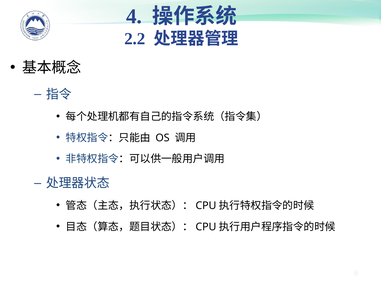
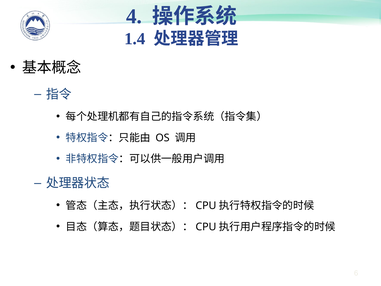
2.2: 2.2 -> 1.4
